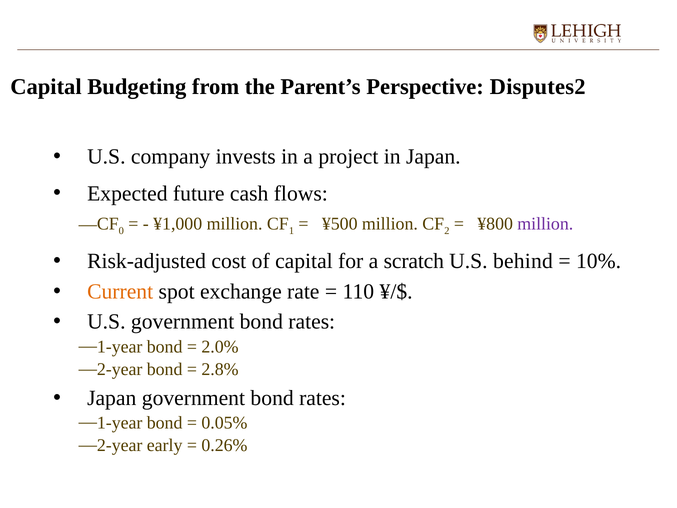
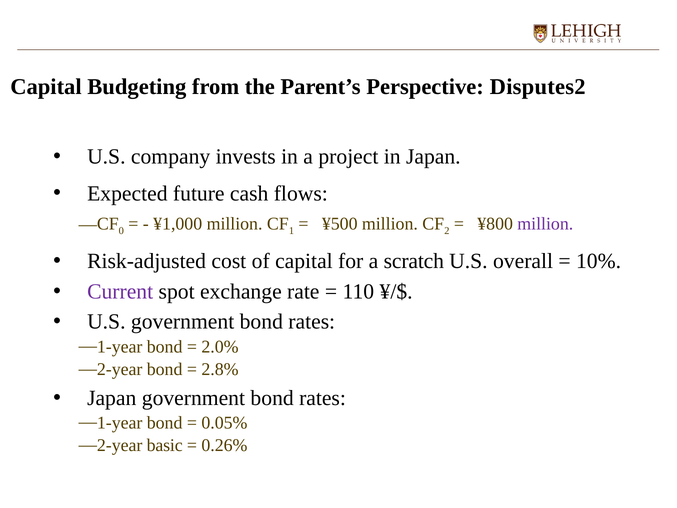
behind: behind -> overall
Current colour: orange -> purple
early: early -> basic
